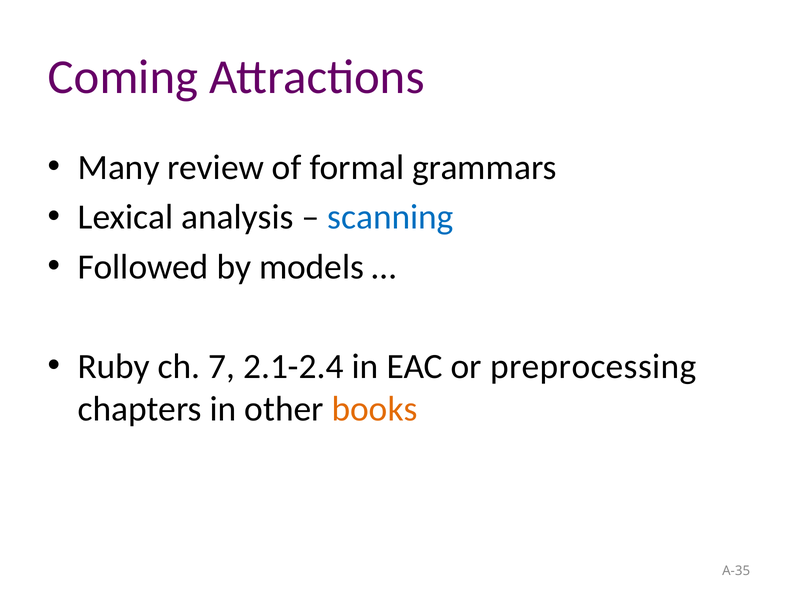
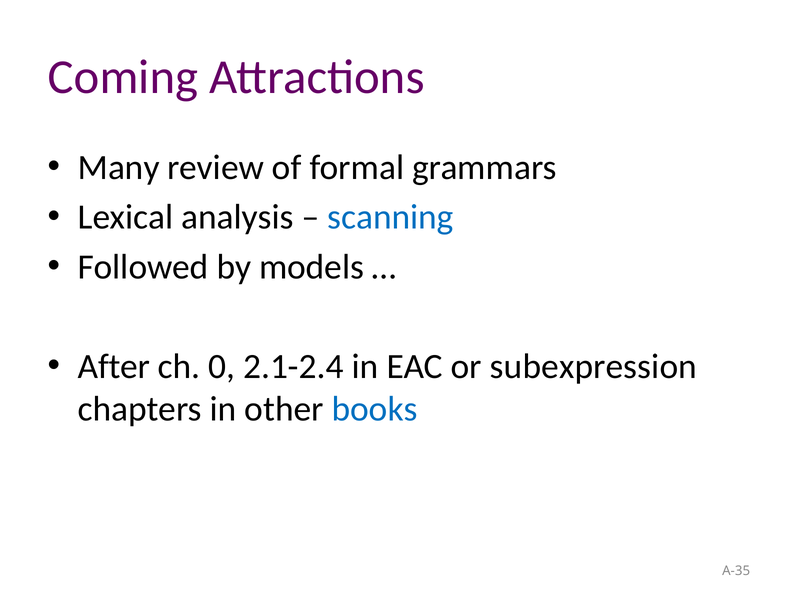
Ruby: Ruby -> After
7: 7 -> 0
preprocessing: preprocessing -> subexpression
books colour: orange -> blue
